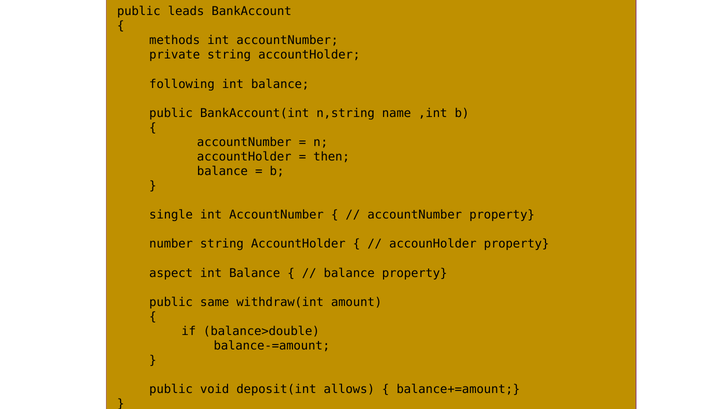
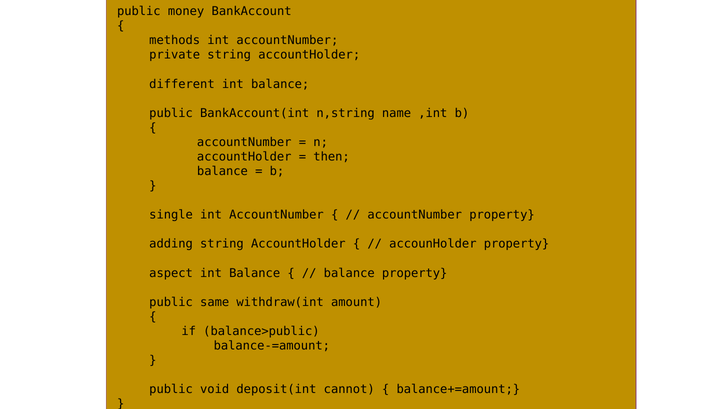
leads: leads -> money
following: following -> different
number: number -> adding
balance>double: balance>double -> balance>public
allows: allows -> cannot
